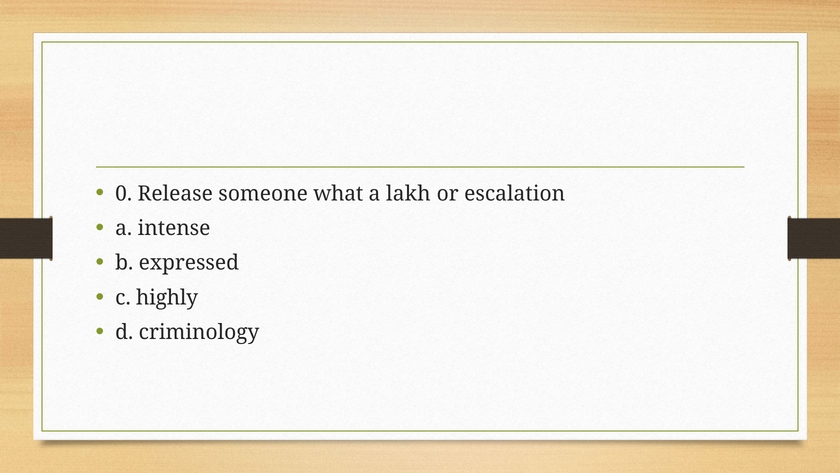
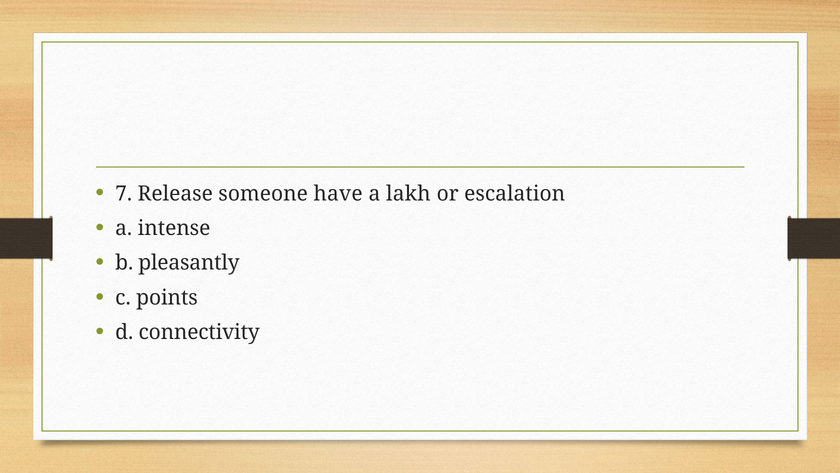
0: 0 -> 7
what: what -> have
expressed: expressed -> pleasantly
highly: highly -> points
criminology: criminology -> connectivity
